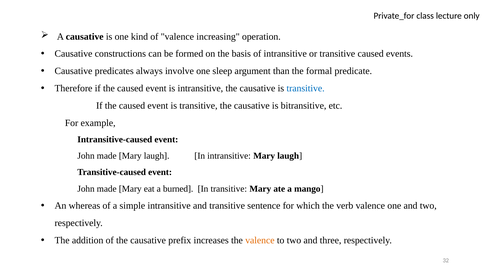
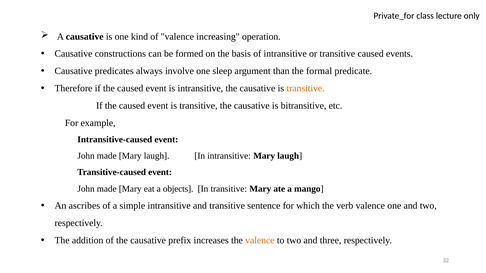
transitive at (306, 88) colour: blue -> orange
burned: burned -> objects
whereas: whereas -> ascribes
